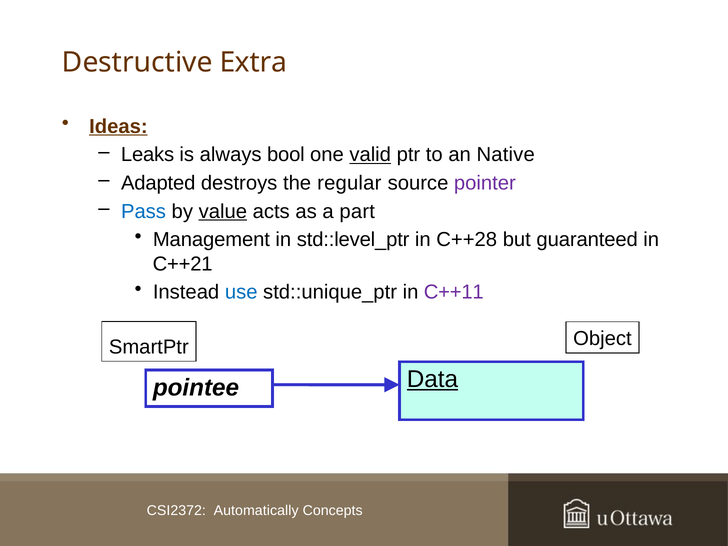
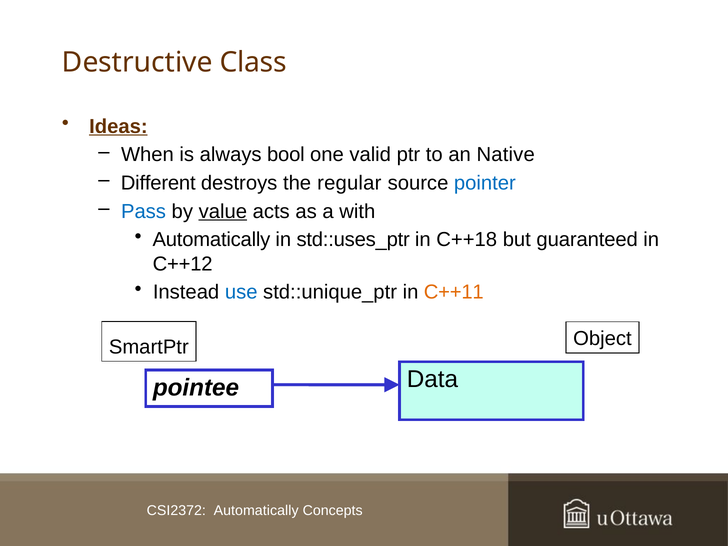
Extra: Extra -> Class
Leaks: Leaks -> When
valid underline: present -> none
Adapted: Adapted -> Different
pointer colour: purple -> blue
part: part -> with
Management at (211, 240): Management -> Automatically
std::level_ptr: std::level_ptr -> std::uses_ptr
C++28: C++28 -> C++18
C++21: C++21 -> C++12
C++11 colour: purple -> orange
Data underline: present -> none
